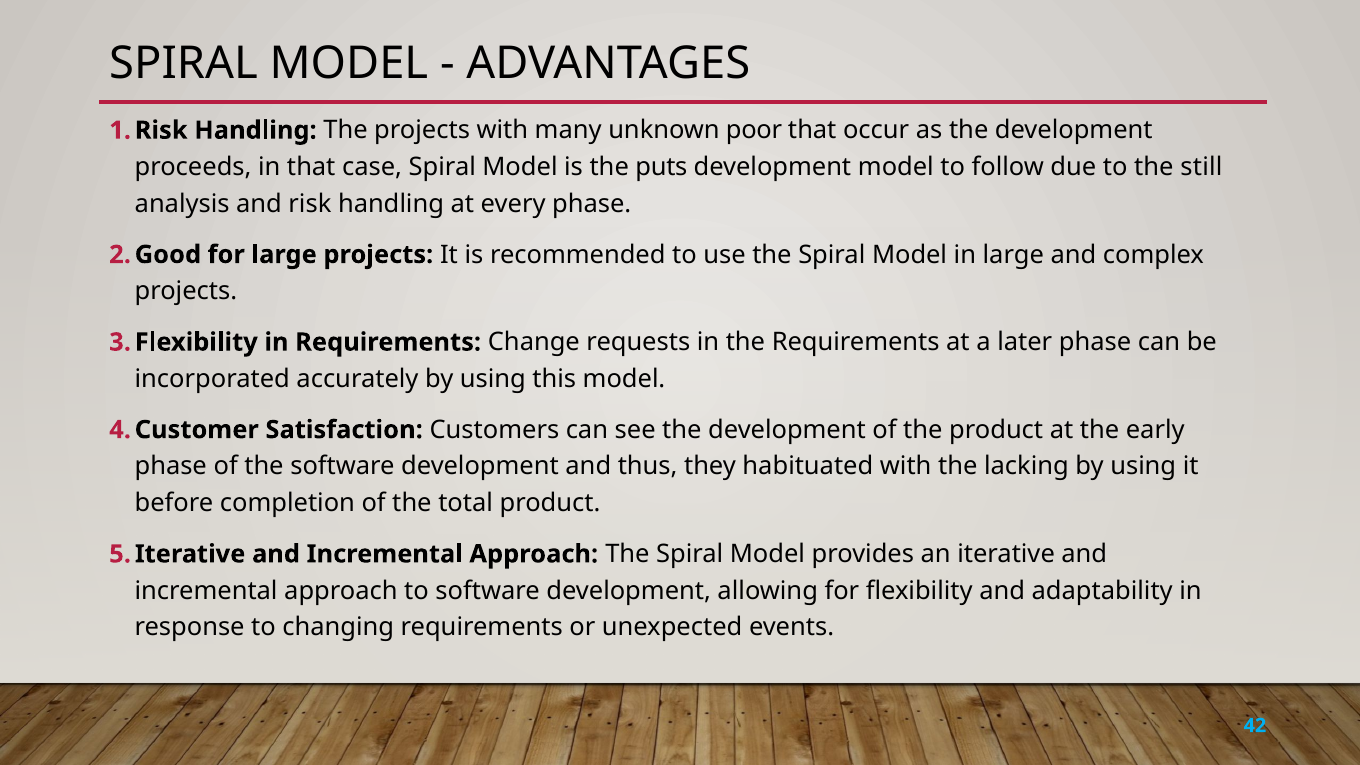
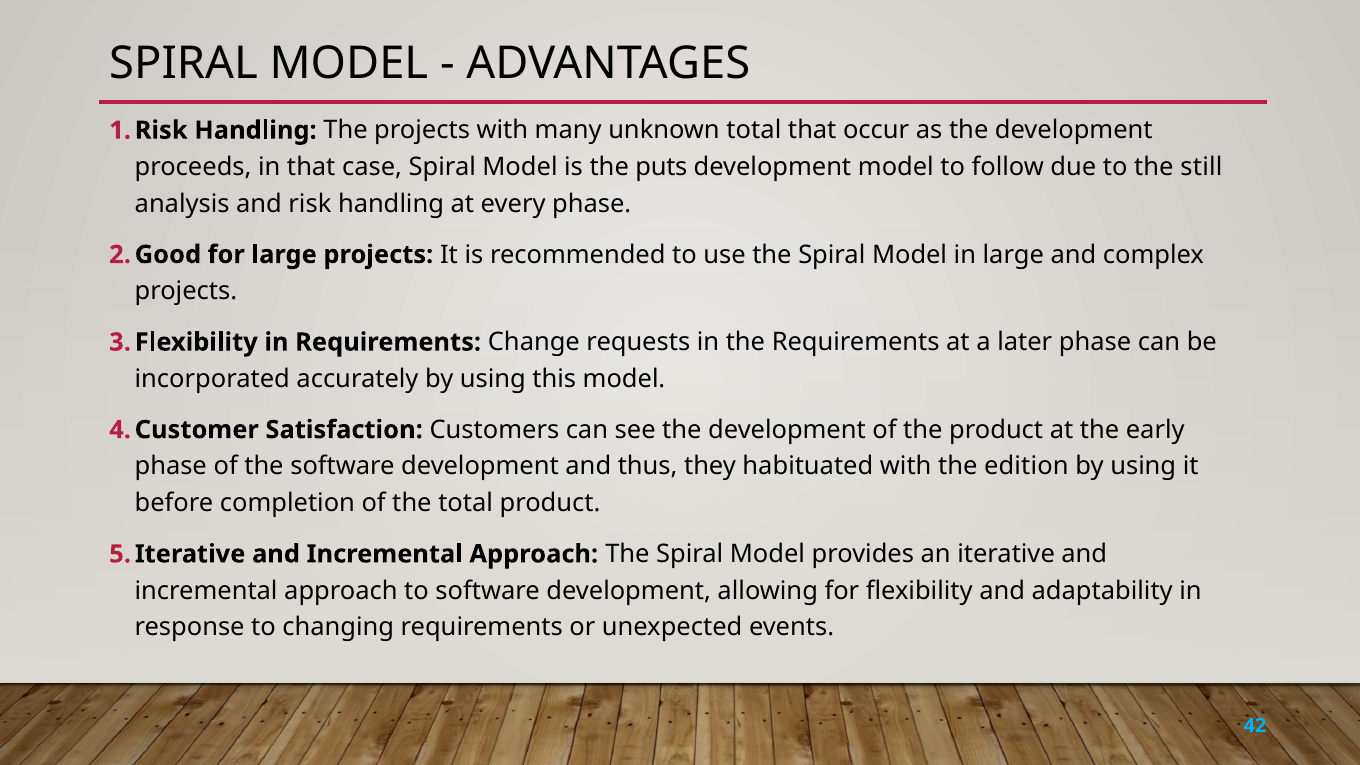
unknown poor: poor -> total
lacking: lacking -> edition
